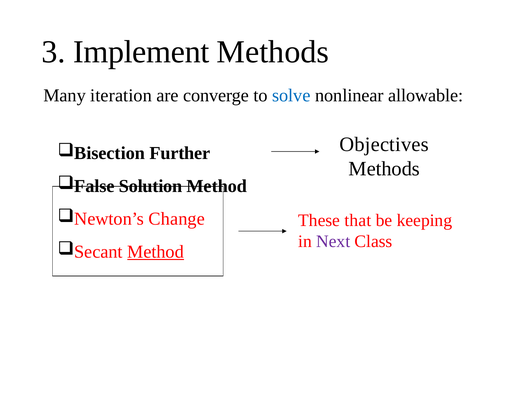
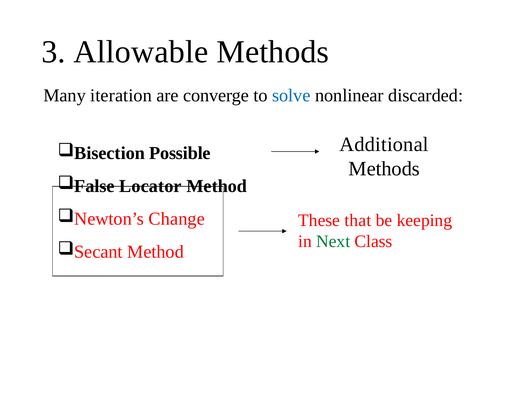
Implement: Implement -> Allowable
allowable: allowable -> discarded
Objectives: Objectives -> Additional
Further: Further -> Possible
Solution: Solution -> Locator
Next colour: purple -> green
Method at (156, 252) underline: present -> none
